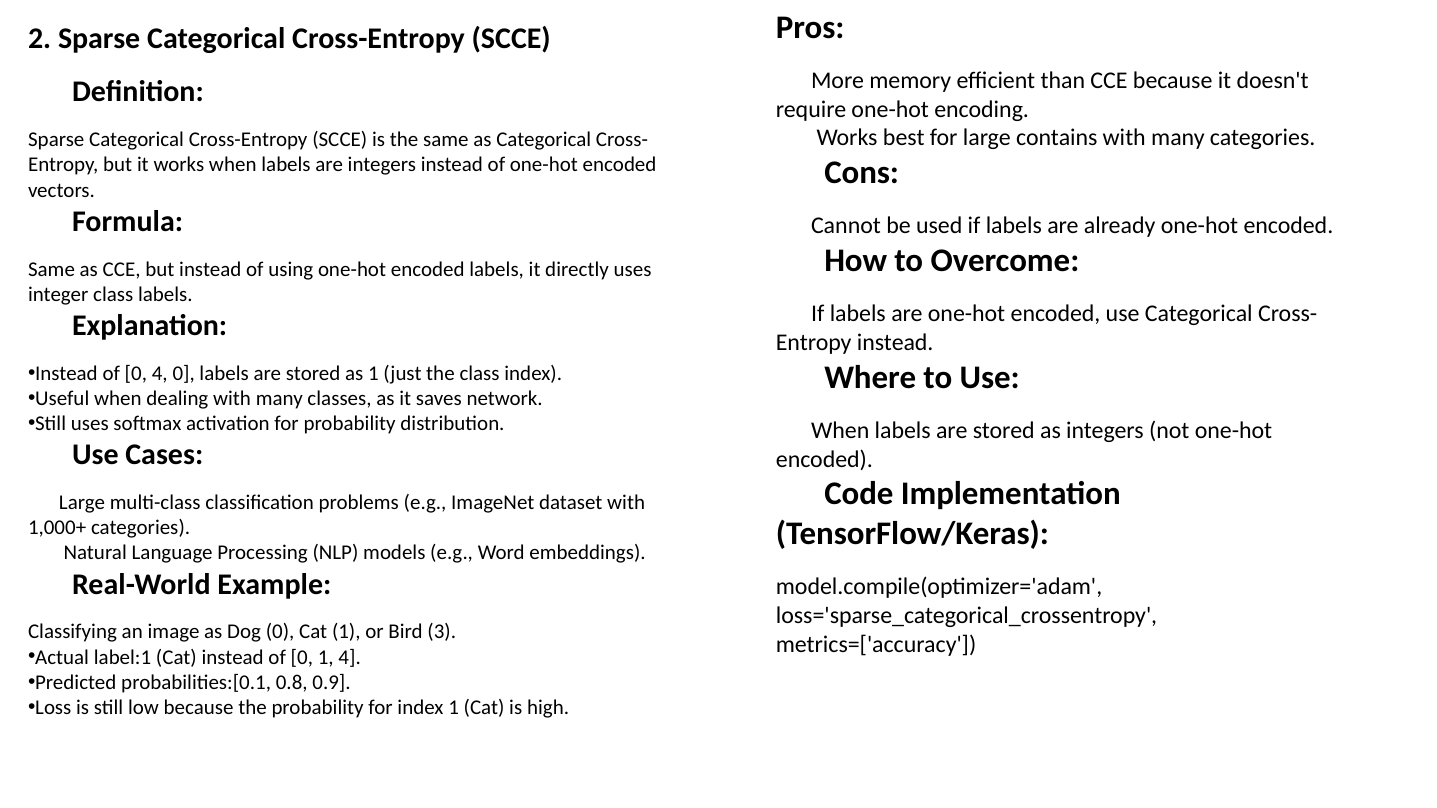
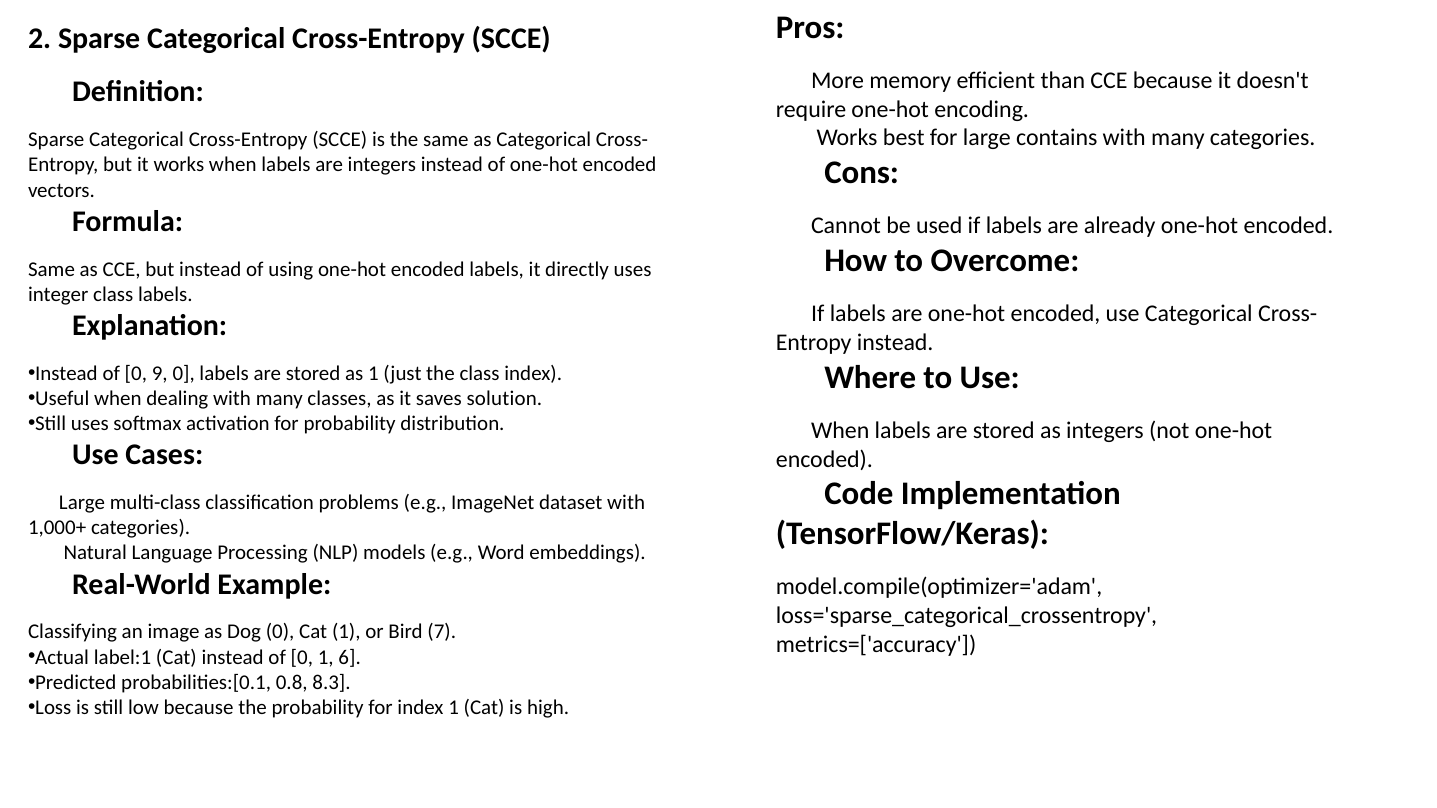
0 4: 4 -> 9
network: network -> solution
3: 3 -> 7
1 4: 4 -> 6
0.9: 0.9 -> 8.3
